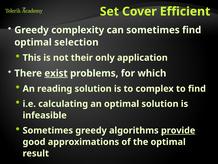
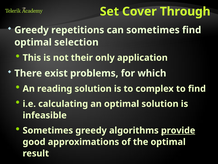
Efficient: Efficient -> Through
complexity: complexity -> repetitions
exist underline: present -> none
